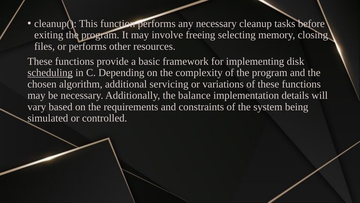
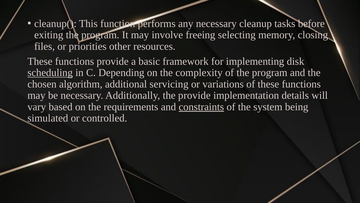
or performs: performs -> priorities
the balance: balance -> provide
constraints underline: none -> present
